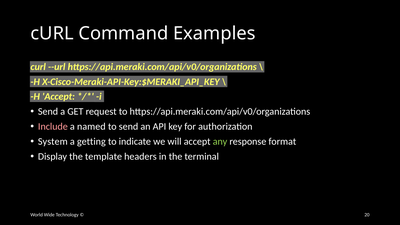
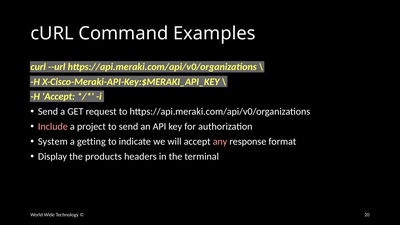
named: named -> project
any colour: light green -> pink
template: template -> products
